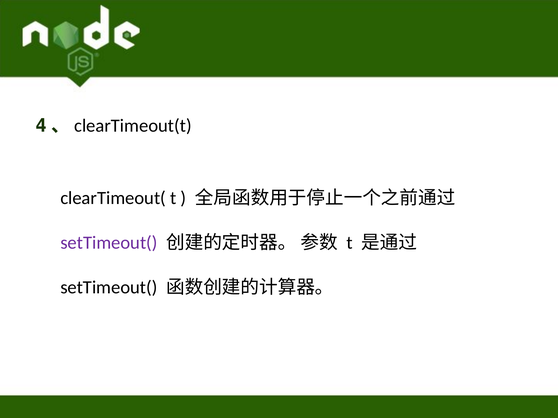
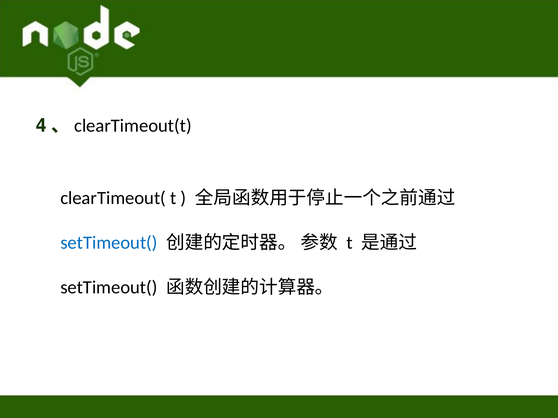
setTimeout( at (109, 243) colour: purple -> blue
